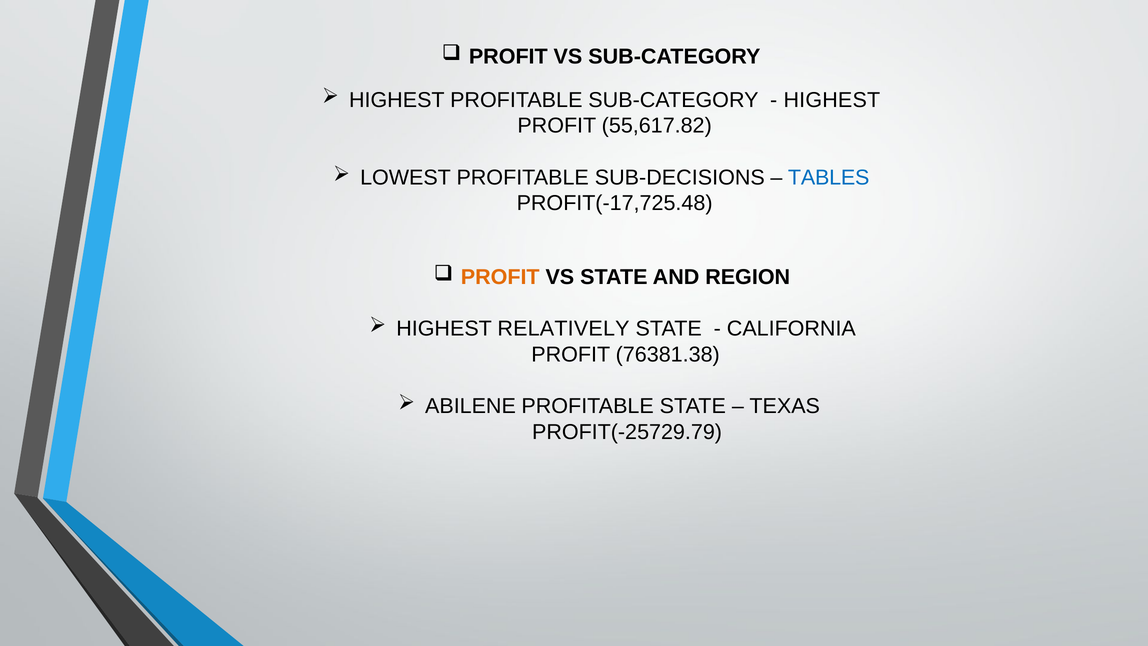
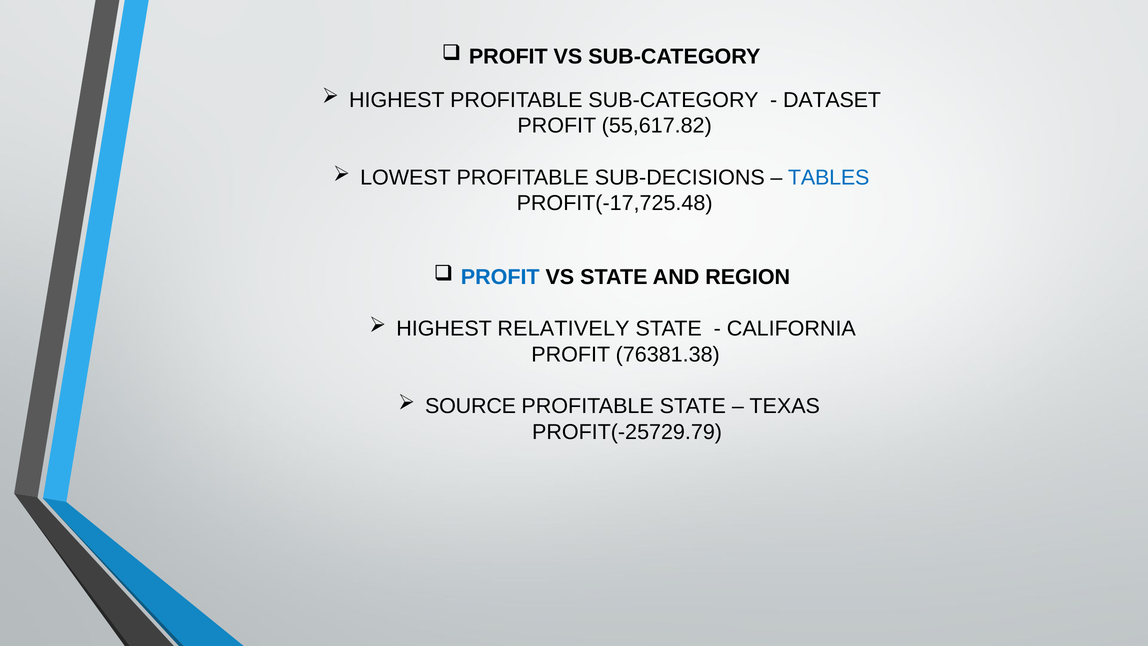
HIGHEST at (832, 100): HIGHEST -> DATASET
PROFIT at (500, 277) colour: orange -> blue
ABILENE: ABILENE -> SOURCE
